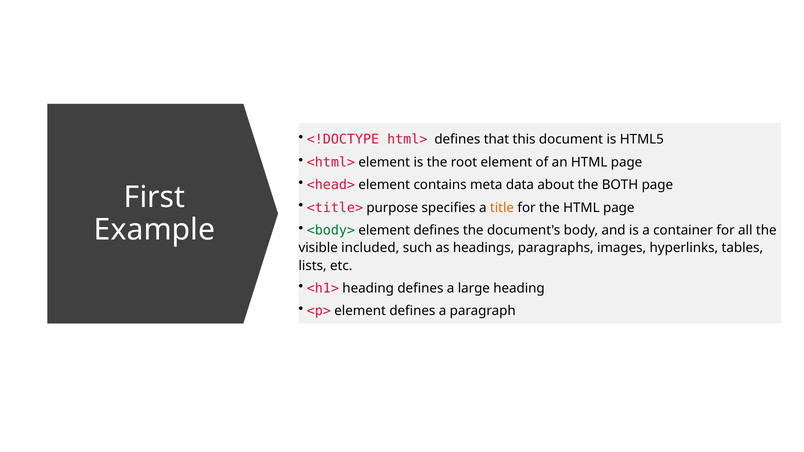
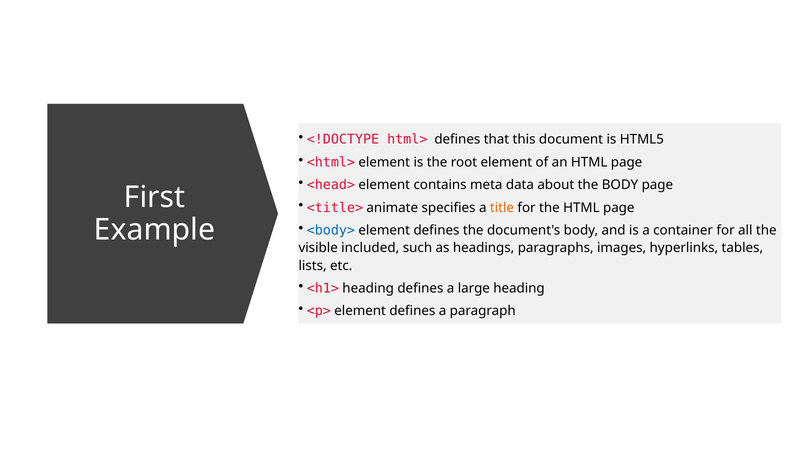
the BOTH: BOTH -> BODY
purpose: purpose -> animate
<body> colour: green -> blue
